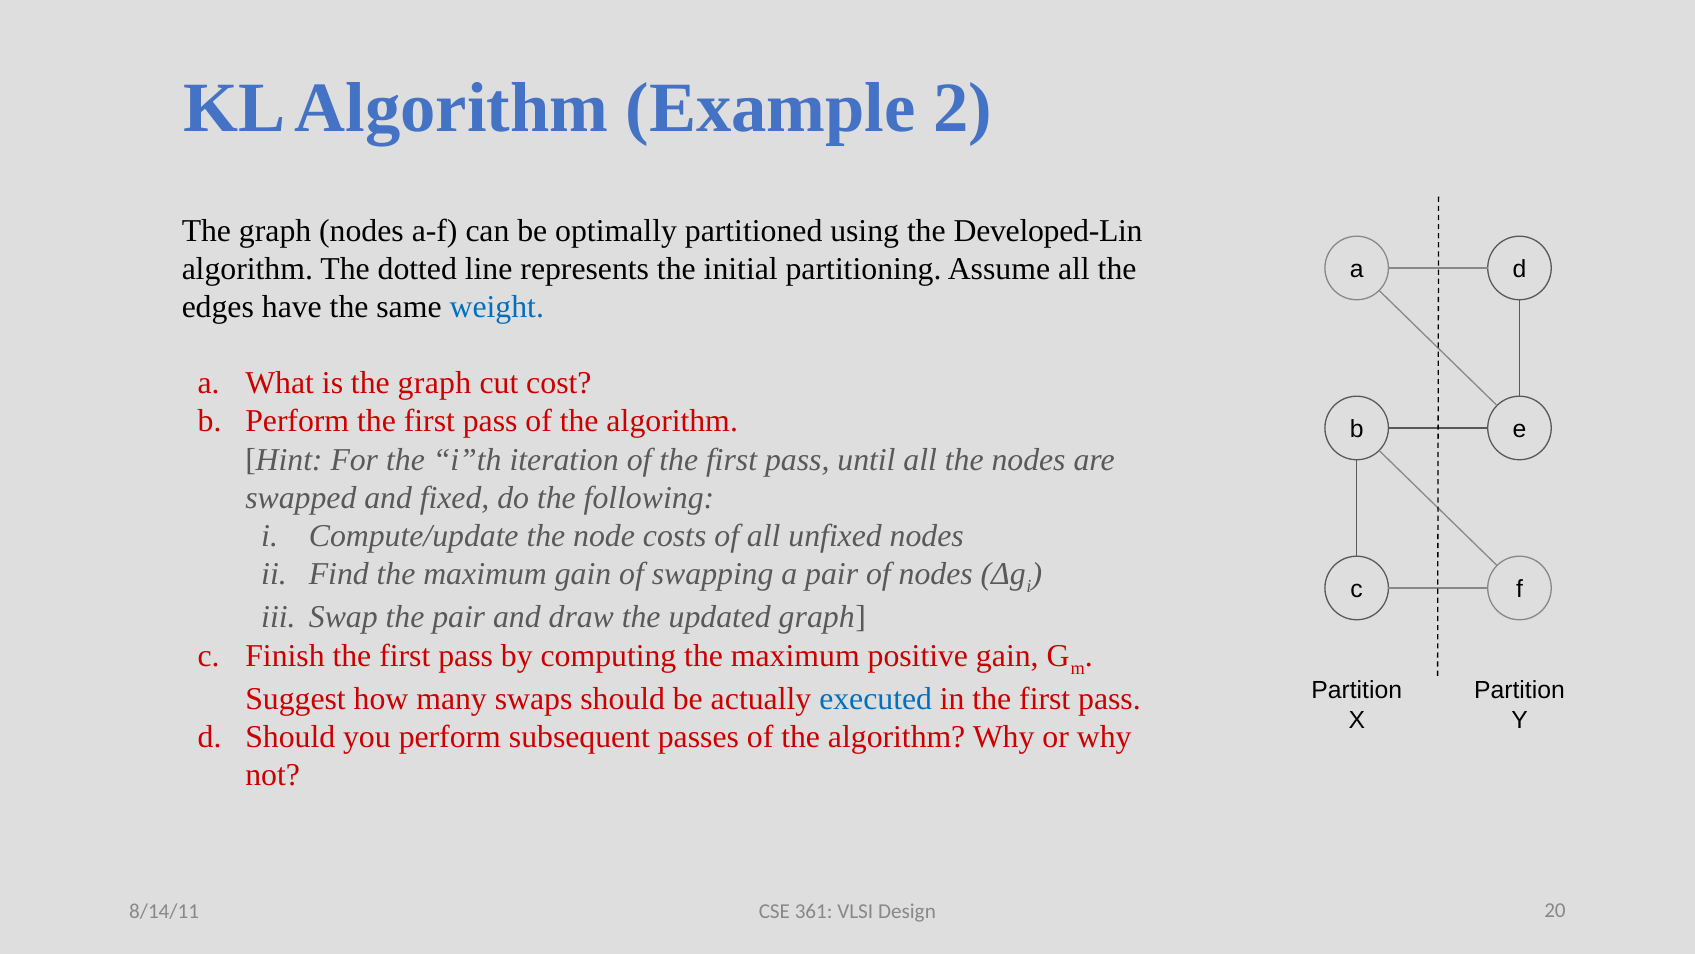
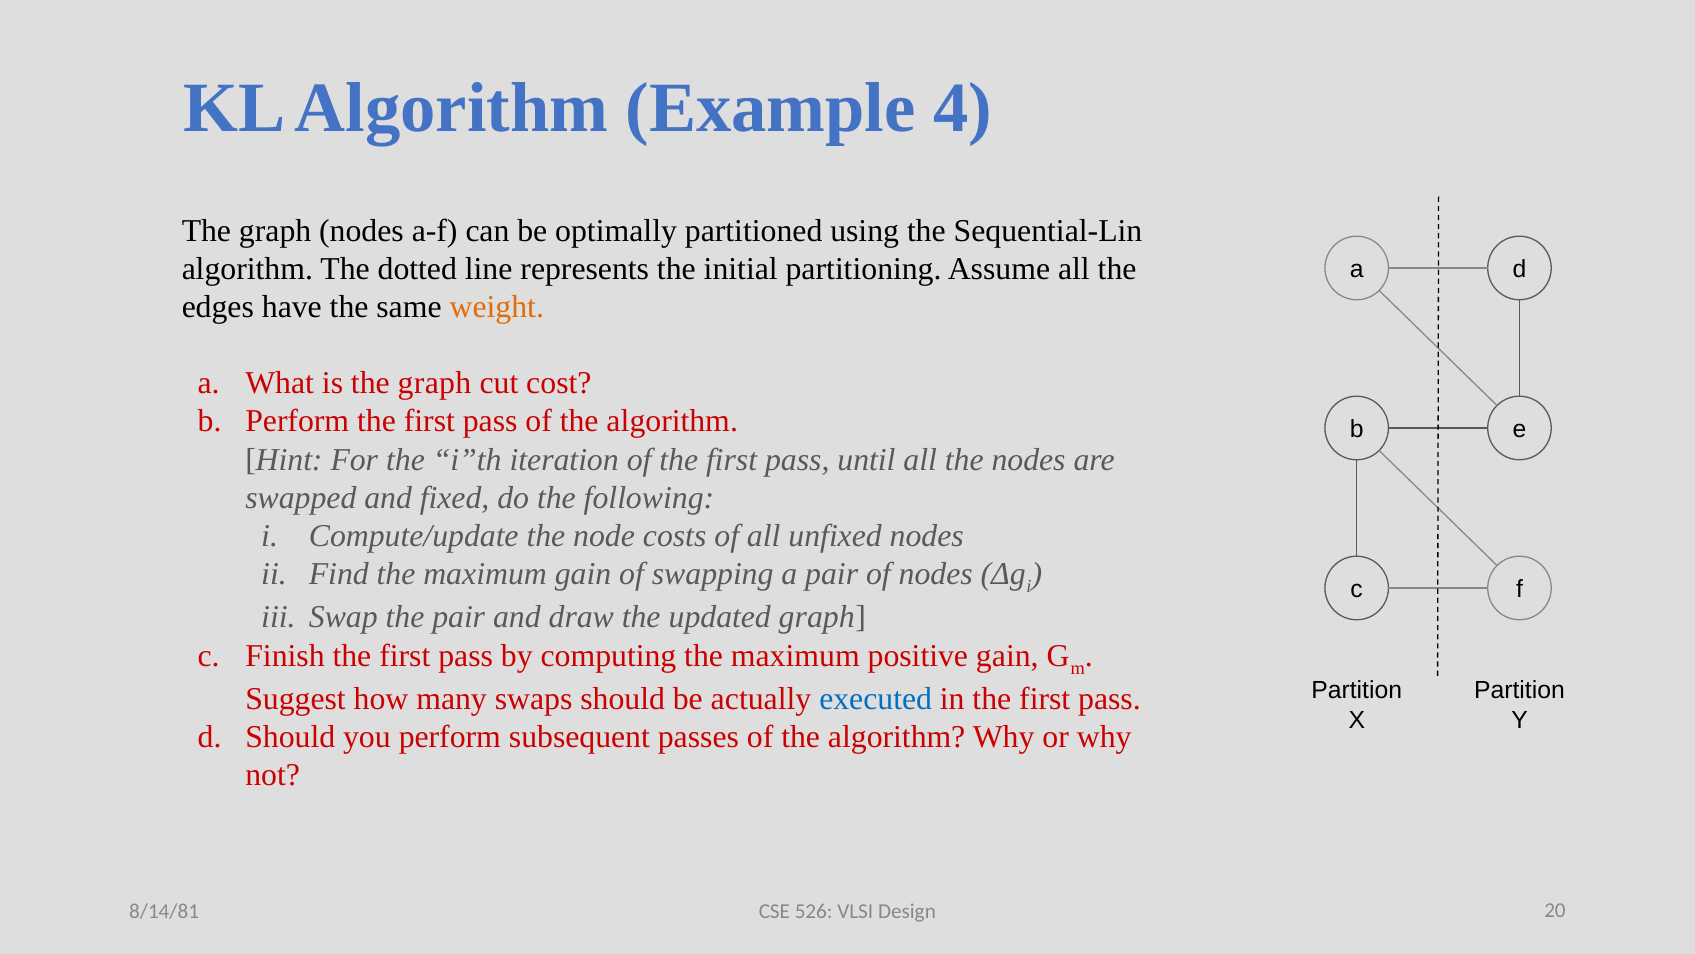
2: 2 -> 4
Developed-Lin: Developed-Lin -> Sequential-Lin
weight colour: blue -> orange
8/14/11: 8/14/11 -> 8/14/81
361: 361 -> 526
